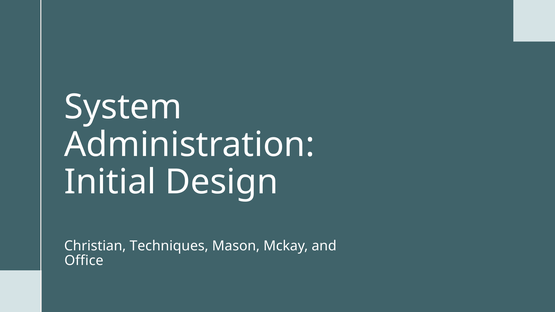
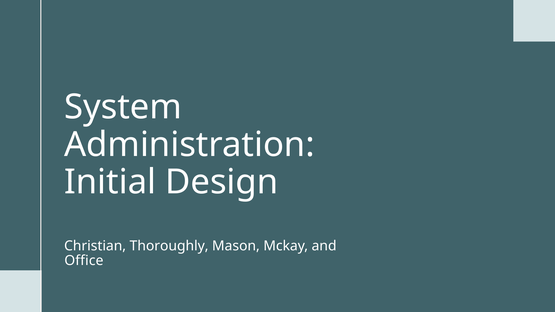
Techniques: Techniques -> Thoroughly
